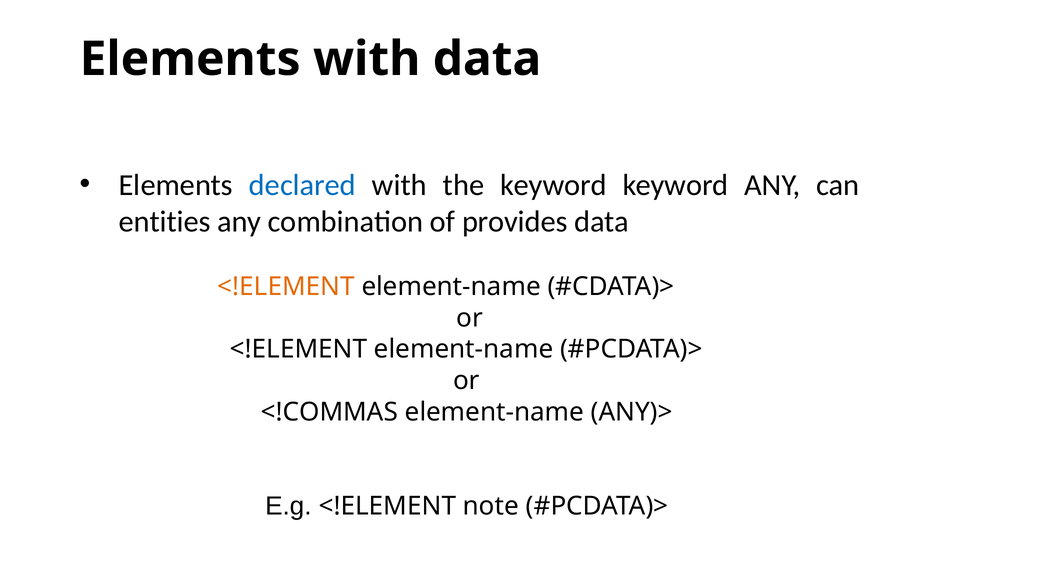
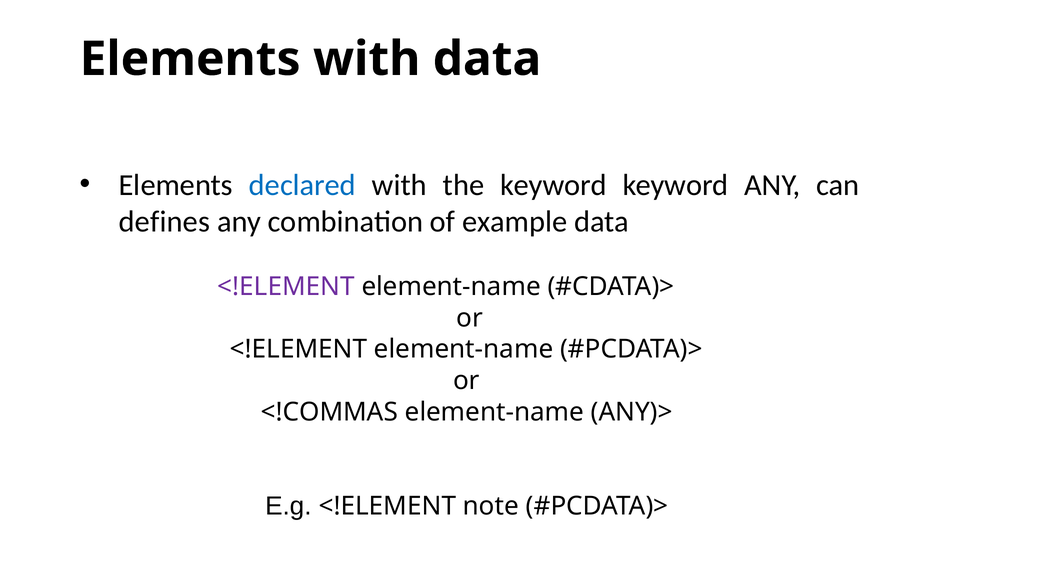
entities: entities -> defines
provides: provides -> example
<!ELEMENT at (286, 287) colour: orange -> purple
